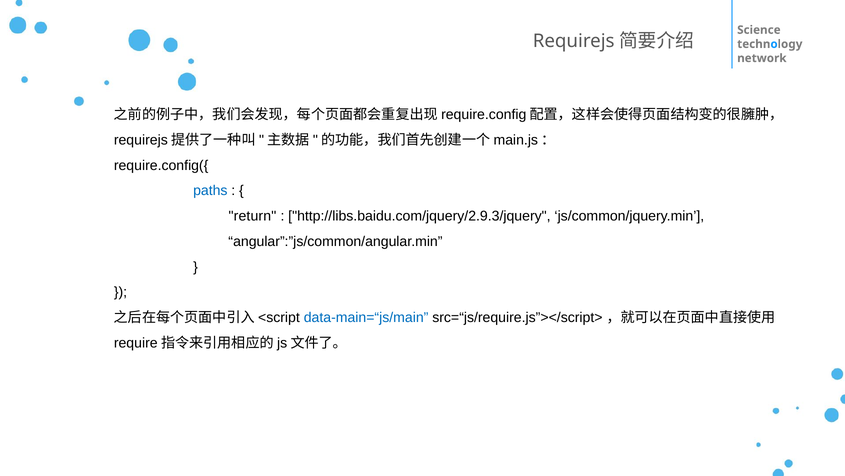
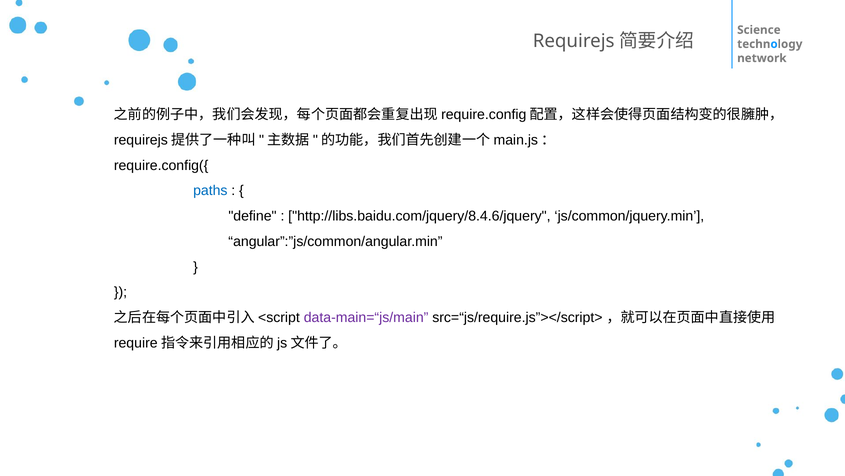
return: return -> define
http://libs.baidu.com/jquery/2.9.3/jquery: http://libs.baidu.com/jquery/2.9.3/jquery -> http://libs.baidu.com/jquery/8.4.6/jquery
data-main=“js/main colour: blue -> purple
